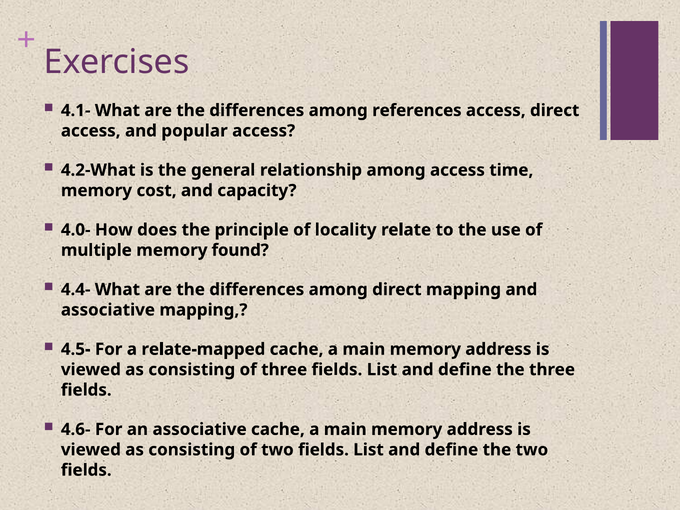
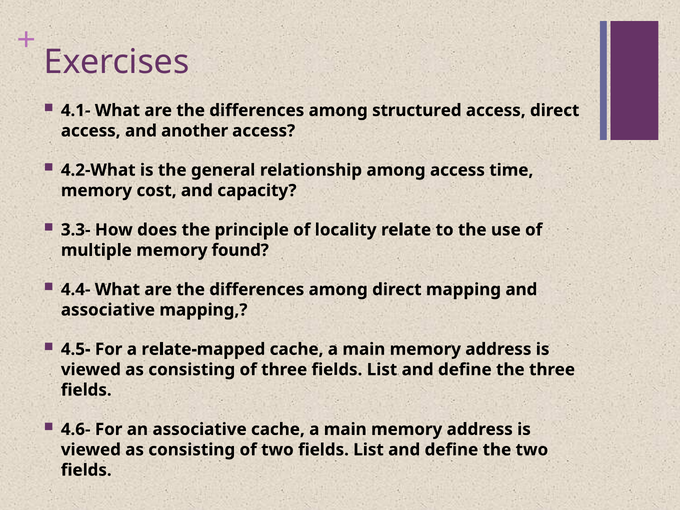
references: references -> structured
popular: popular -> another
4.0-: 4.0- -> 3.3-
